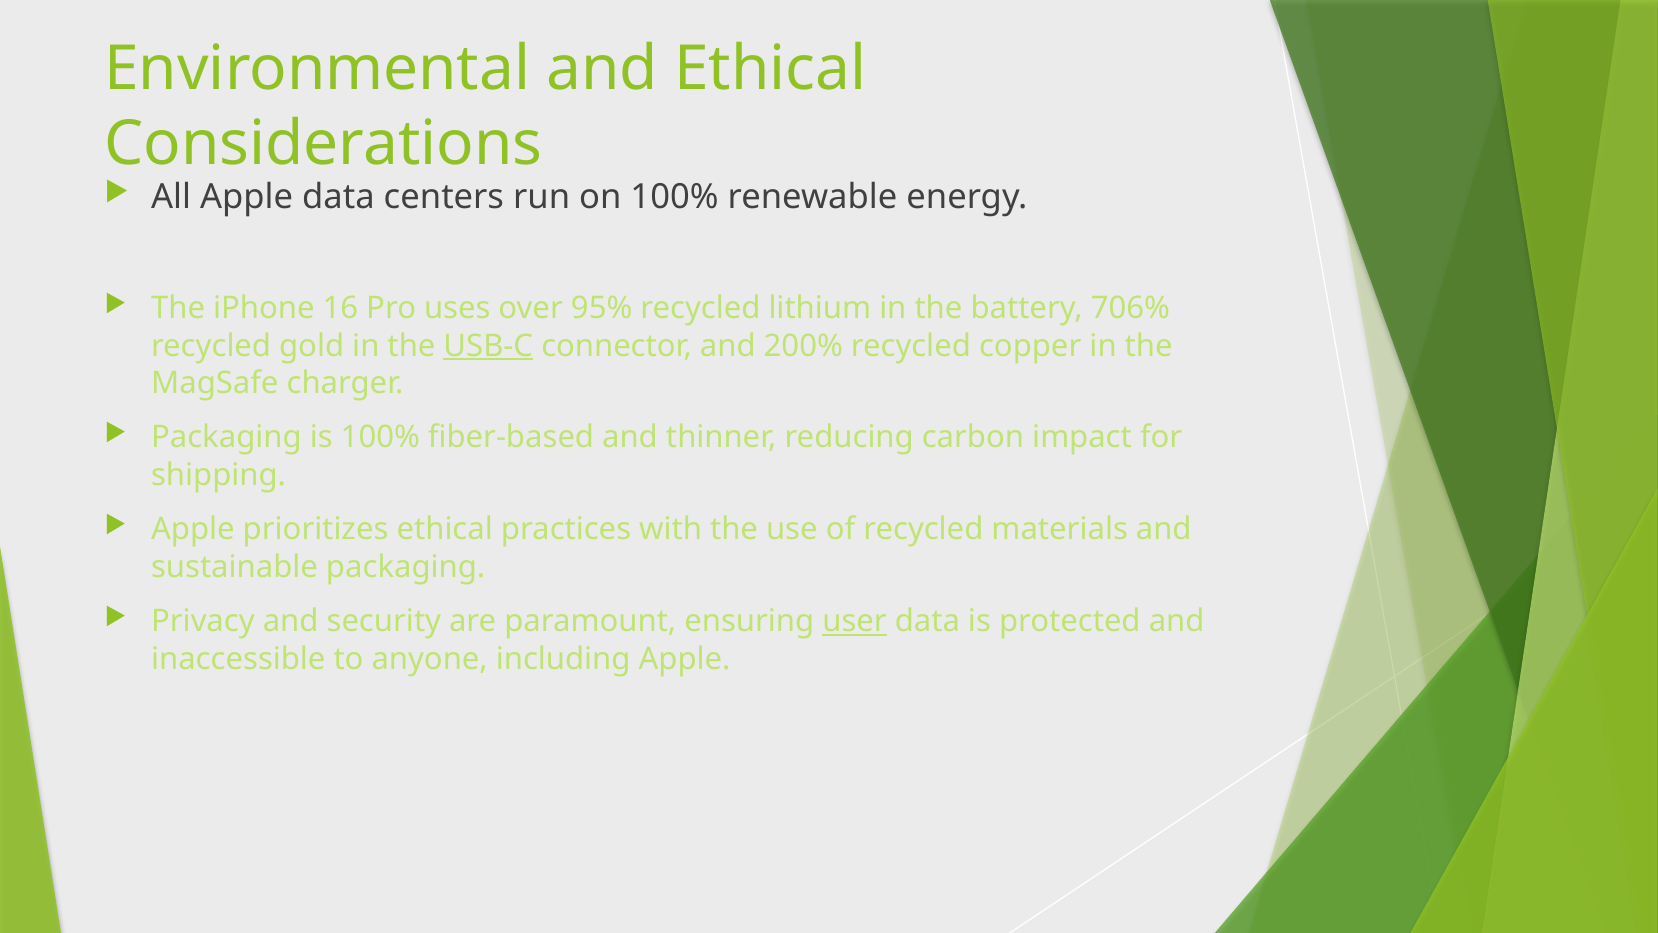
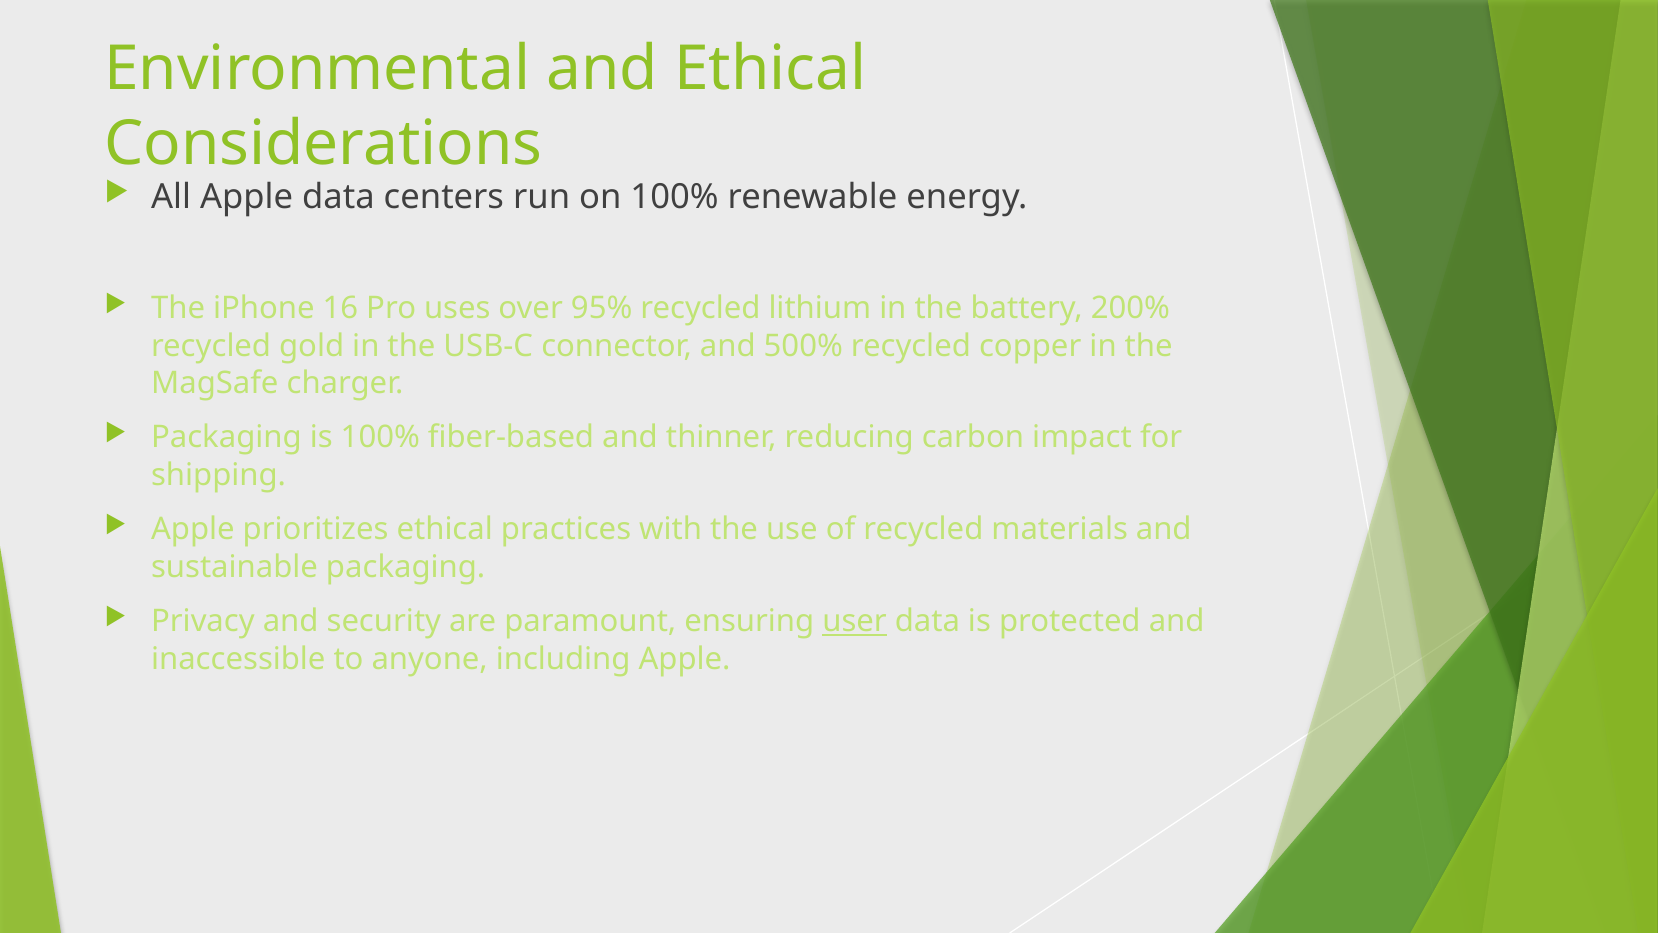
706%: 706% -> 200%
USB-C underline: present -> none
200%: 200% -> 500%
